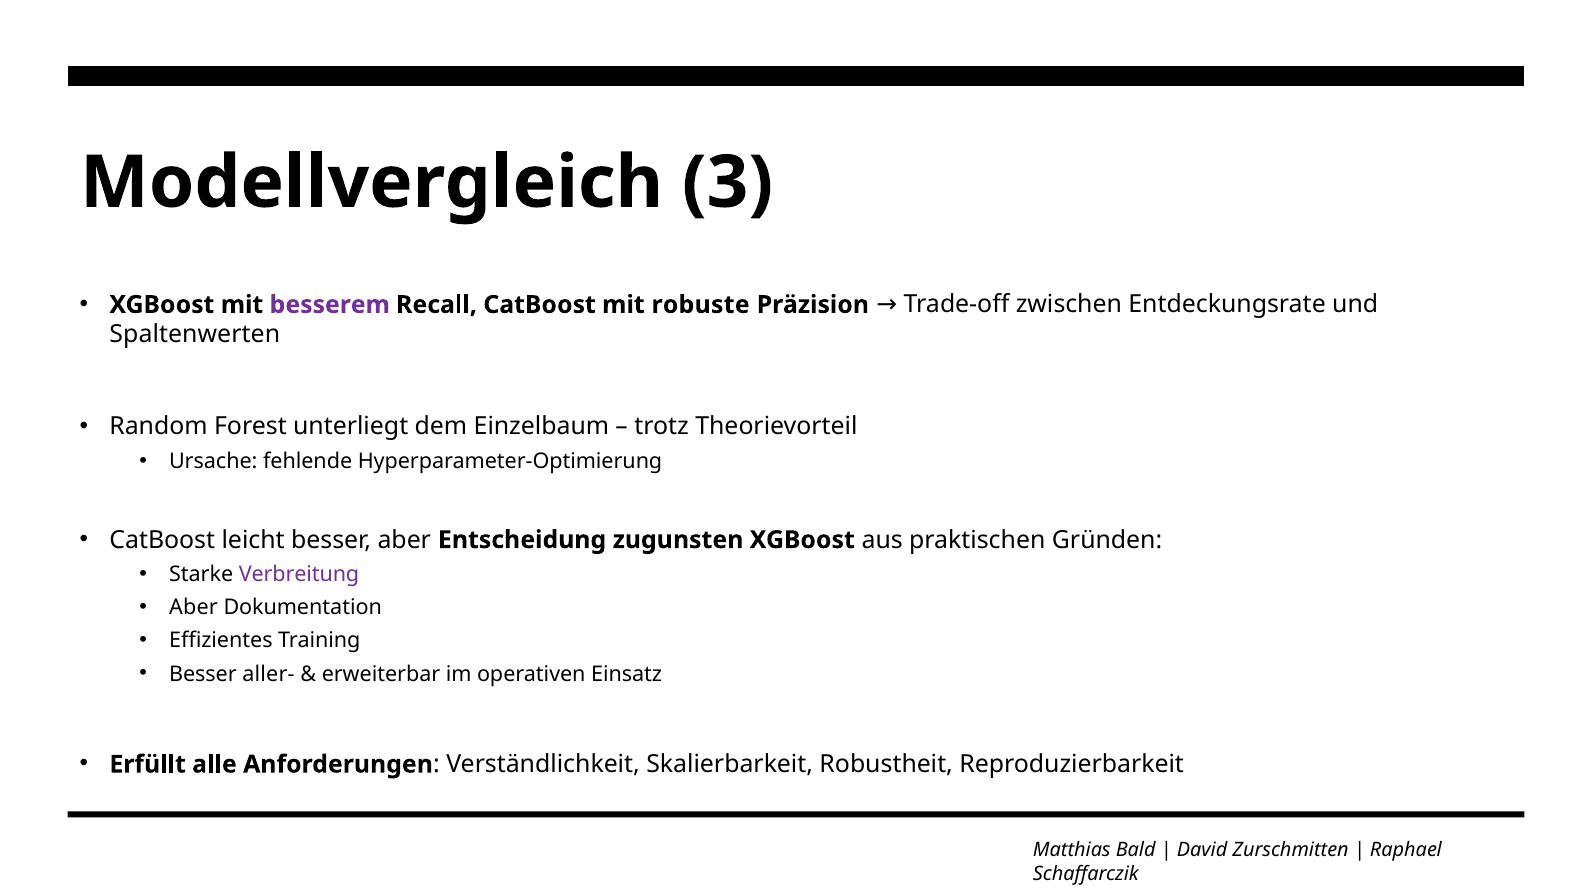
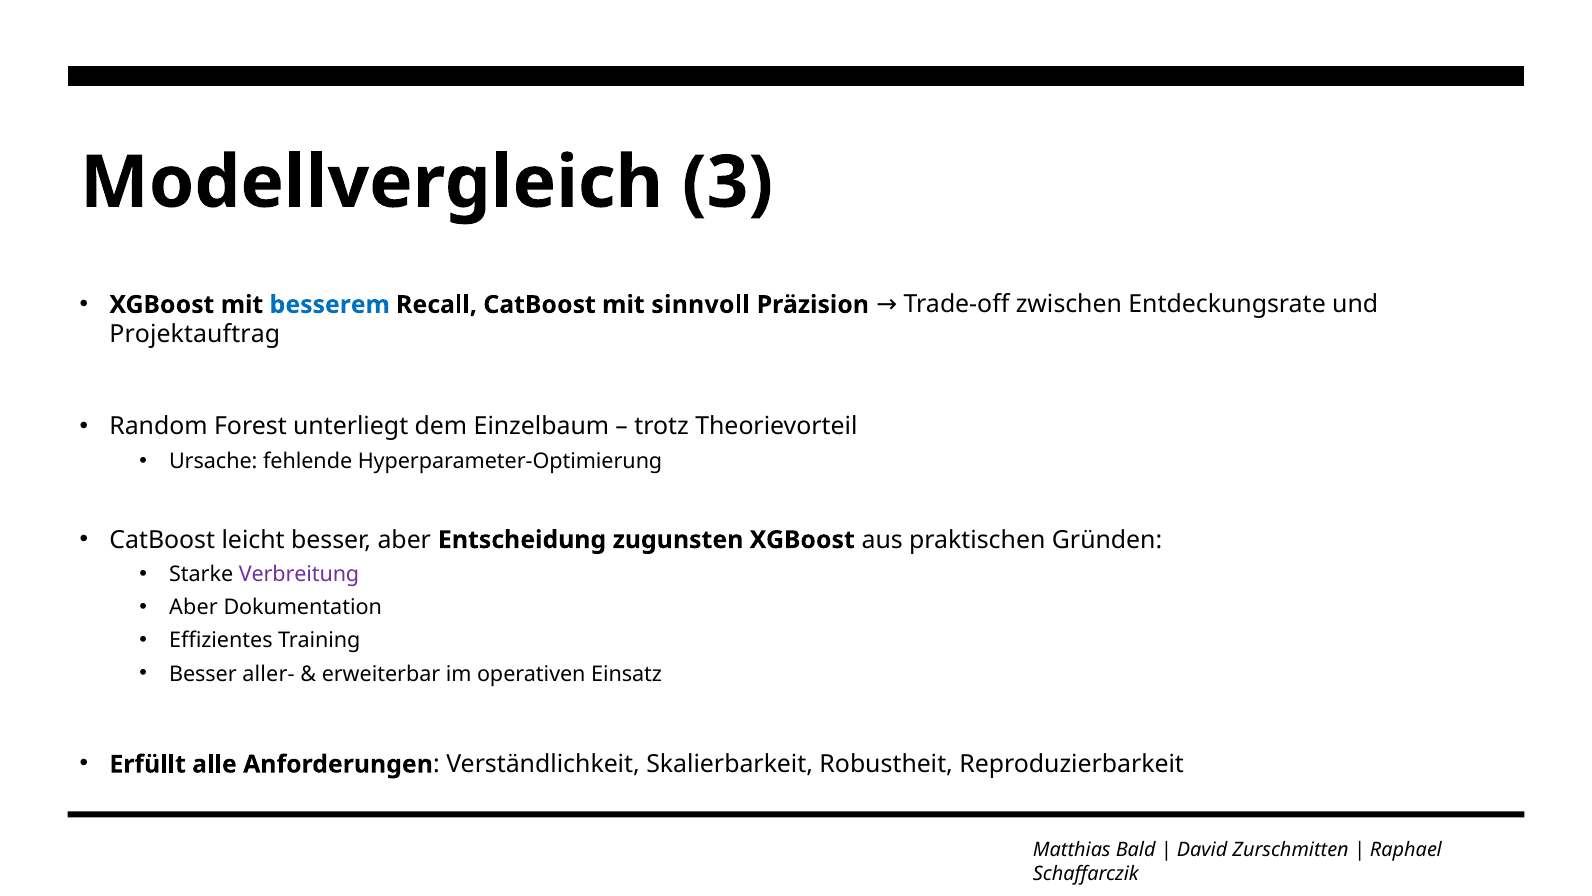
besserem colour: purple -> blue
robuste: robuste -> sinnvoll
Spaltenwerten: Spaltenwerten -> Projektauftrag
